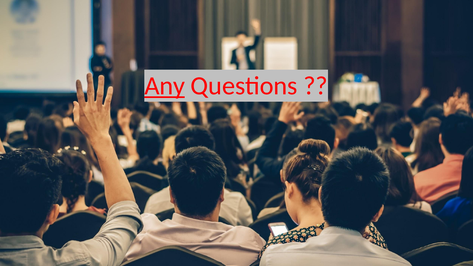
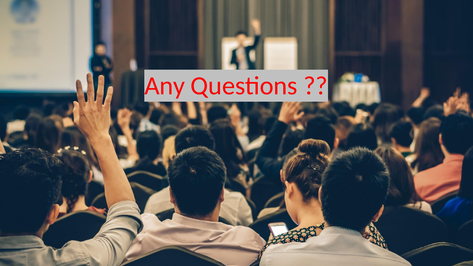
Any at (165, 86) underline: present -> none
